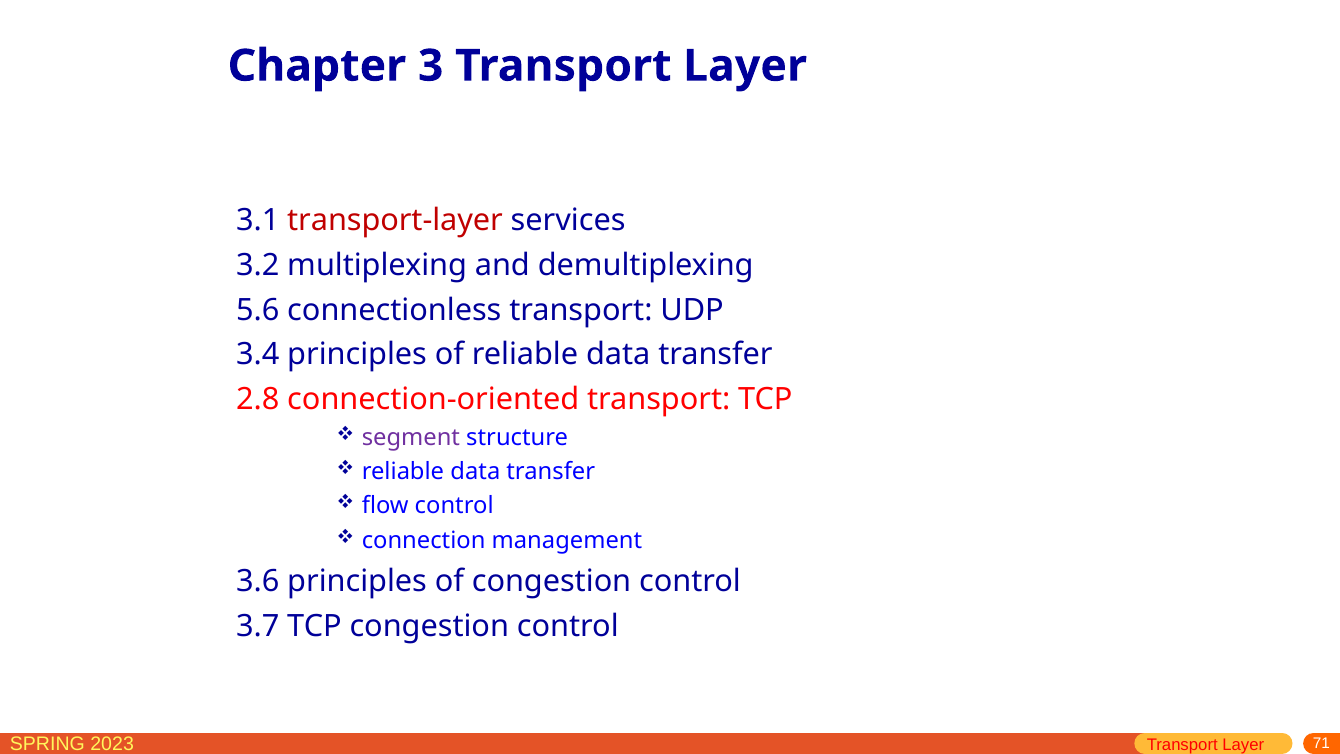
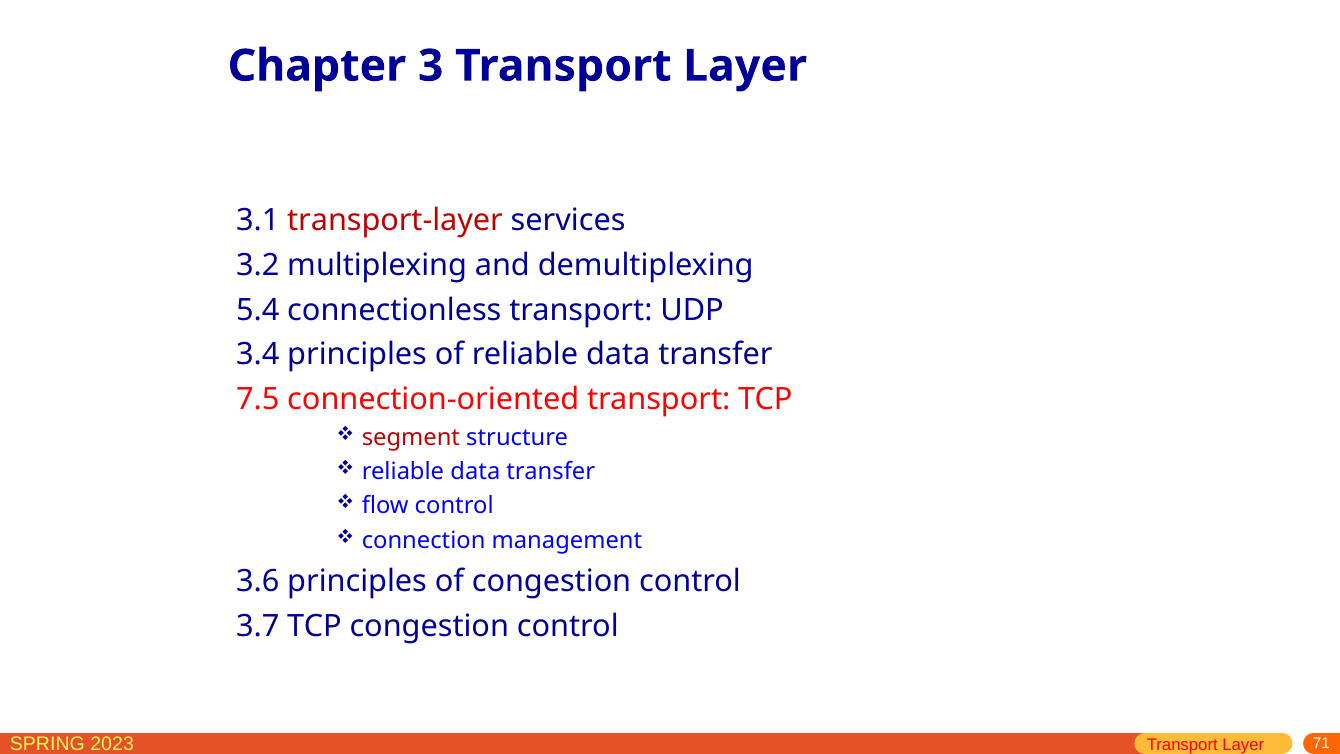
5.6: 5.6 -> 5.4
2.8: 2.8 -> 7.5
segment colour: purple -> red
